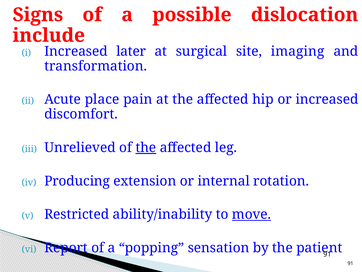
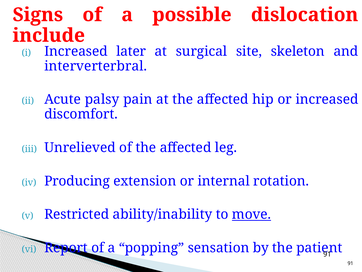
imaging: imaging -> skeleton
transformation: transformation -> interverterbral
place: place -> palsy
the at (146, 147) underline: present -> none
